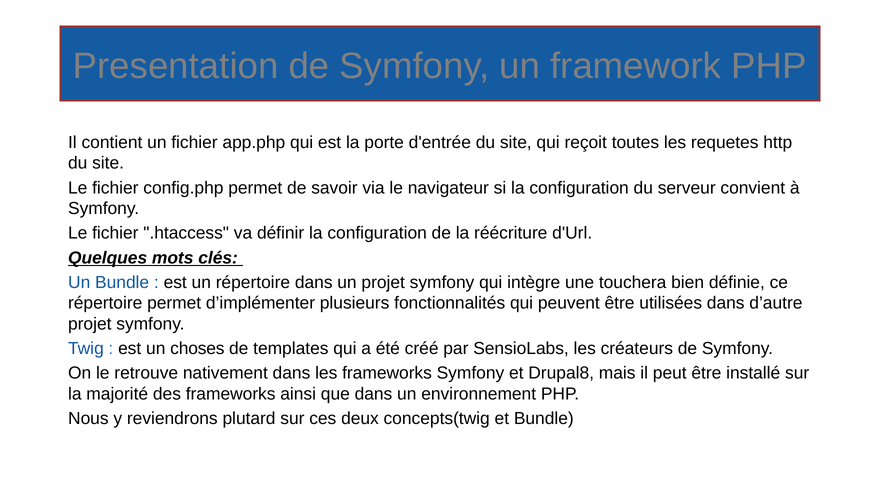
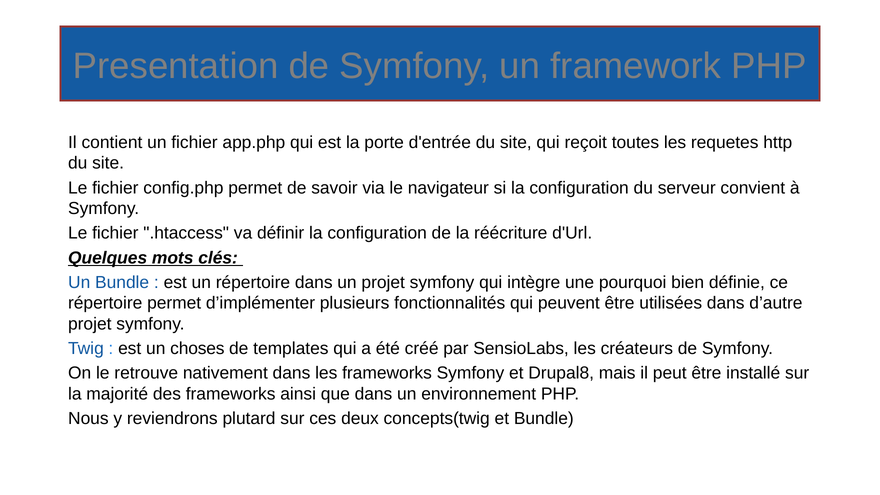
touchera: touchera -> pourquoi
